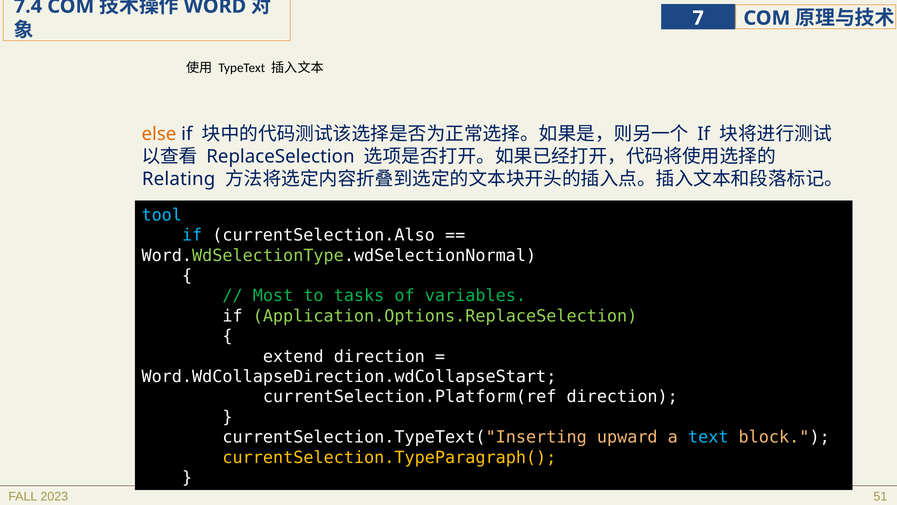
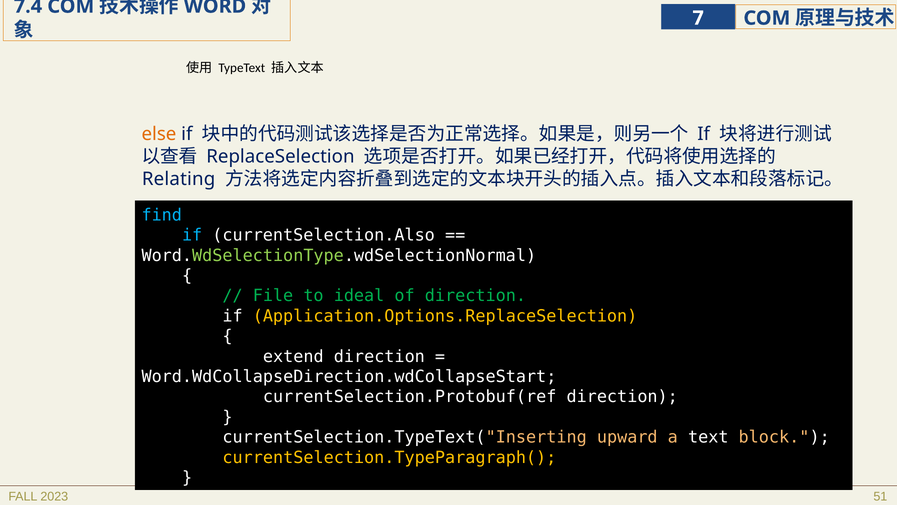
tool: tool -> find
Most: Most -> File
tasks: tasks -> ideal
of variables: variables -> direction
Application.Options.ReplaceSelection colour: light green -> yellow
currentSelection.Platform(ref: currentSelection.Platform(ref -> currentSelection.Protobuf(ref
text colour: light blue -> white
